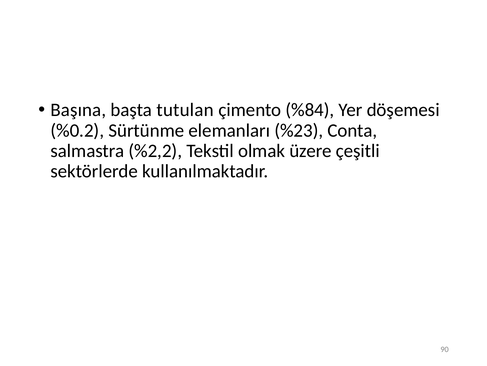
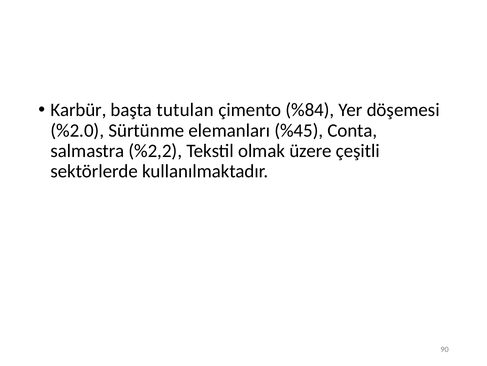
Başına: Başına -> Karbür
%0.2: %0.2 -> %2.0
%23: %23 -> %45
